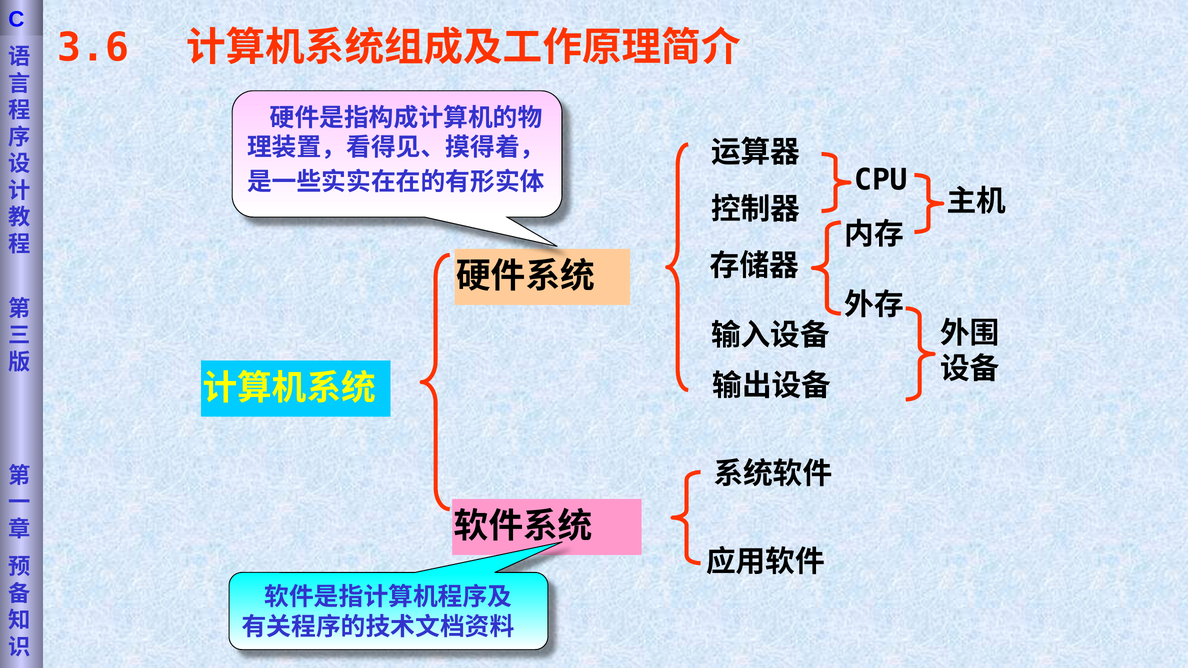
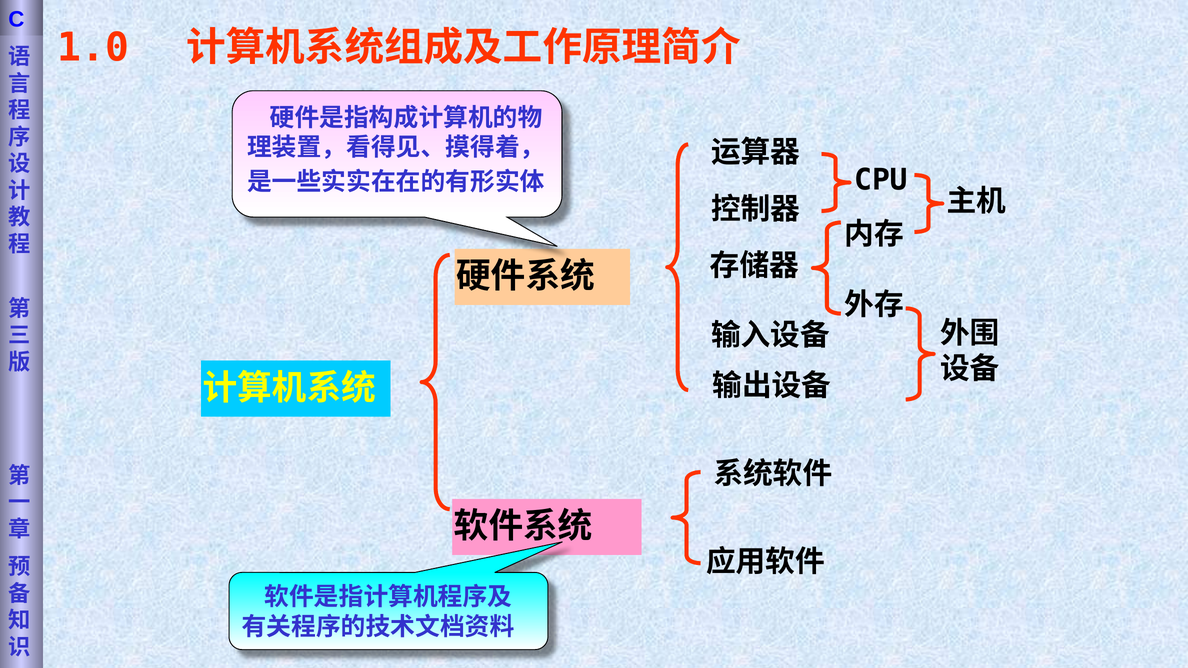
3.6: 3.6 -> 1.0
